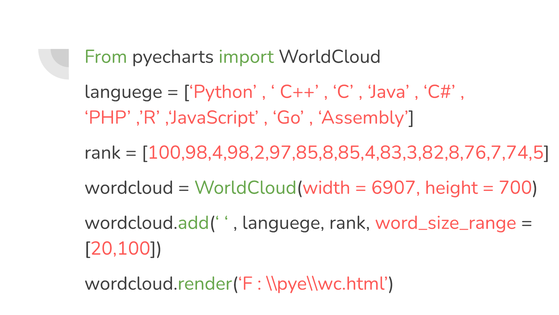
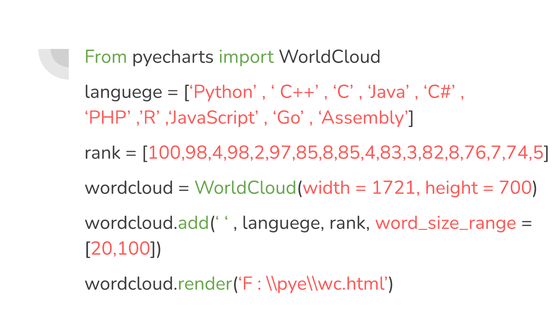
6907: 6907 -> 1721
